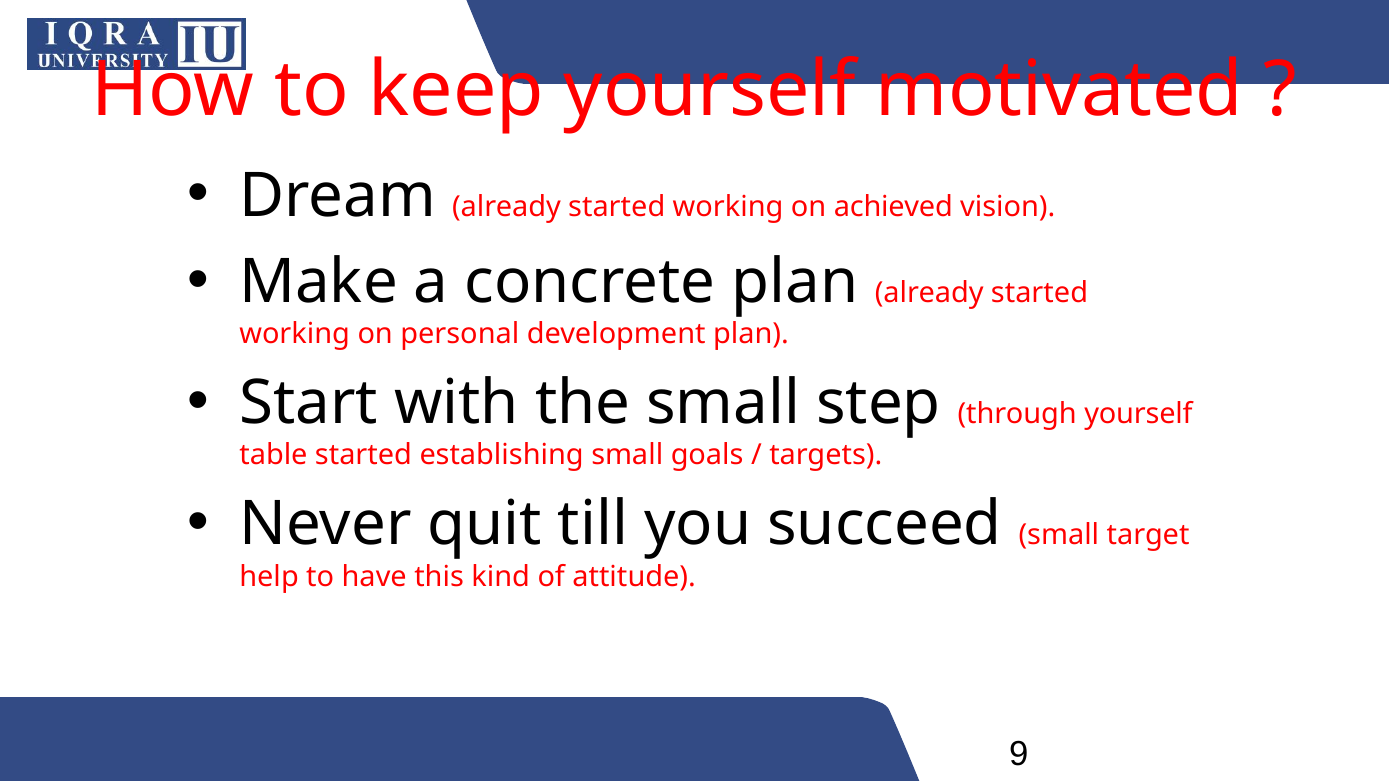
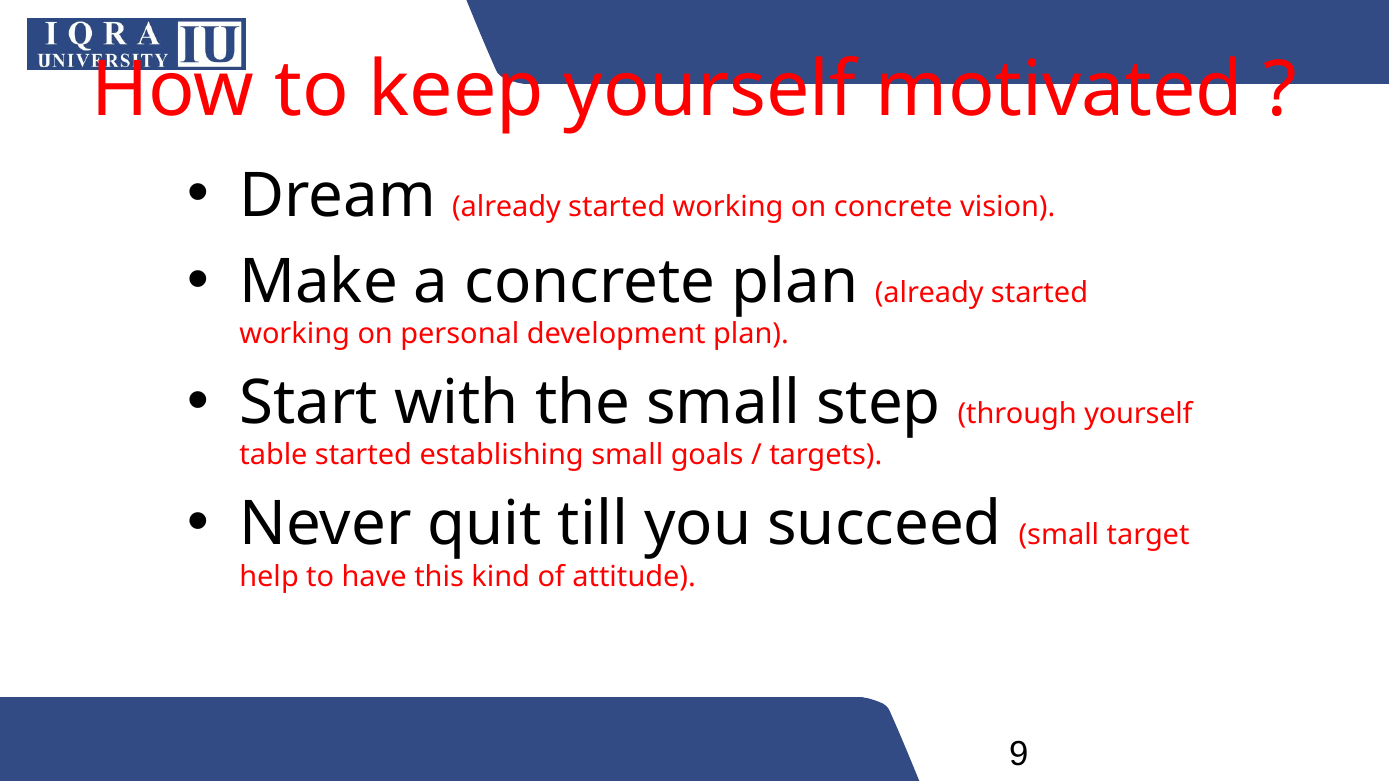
on achieved: achieved -> concrete
